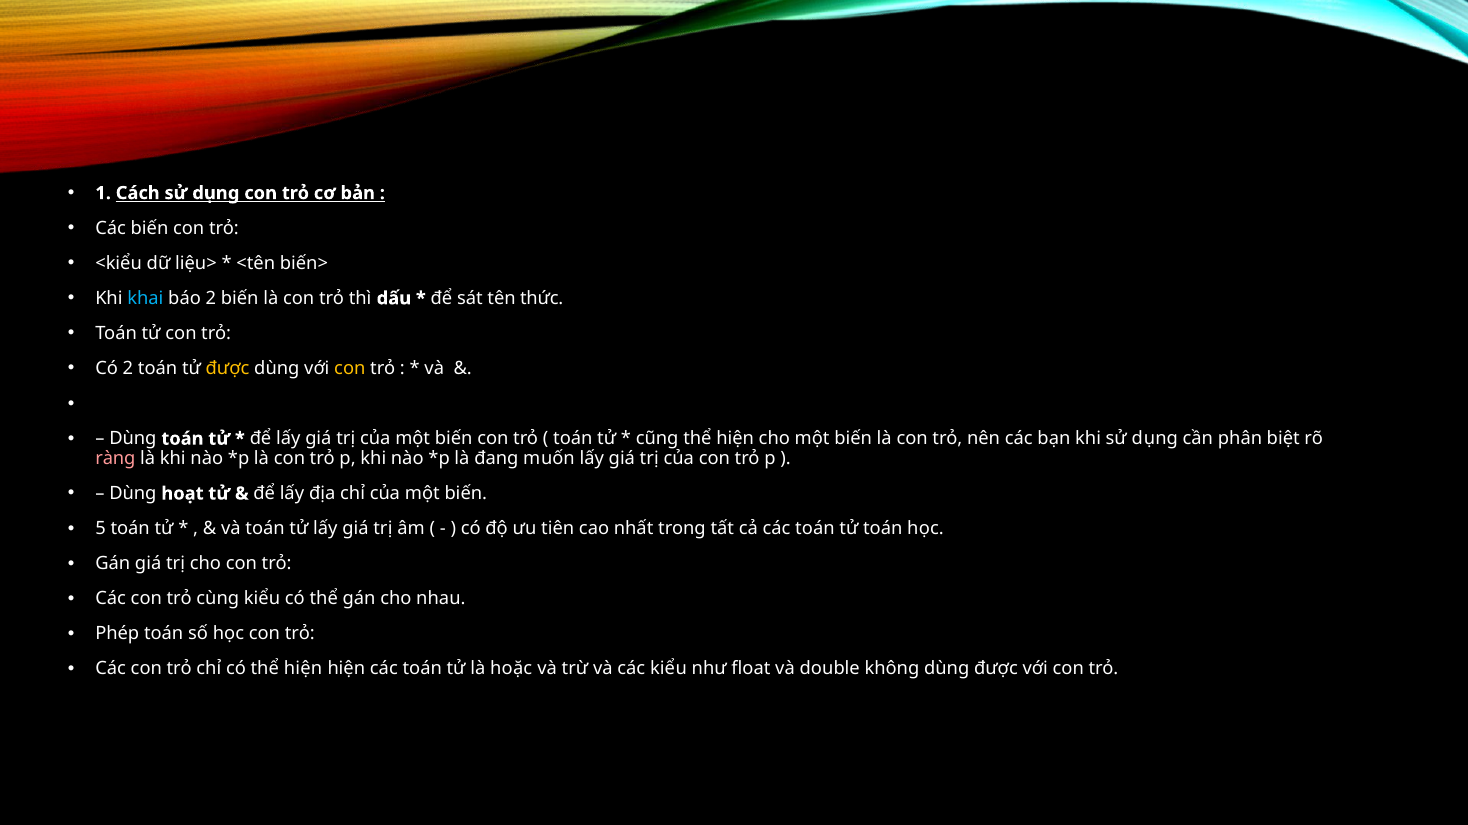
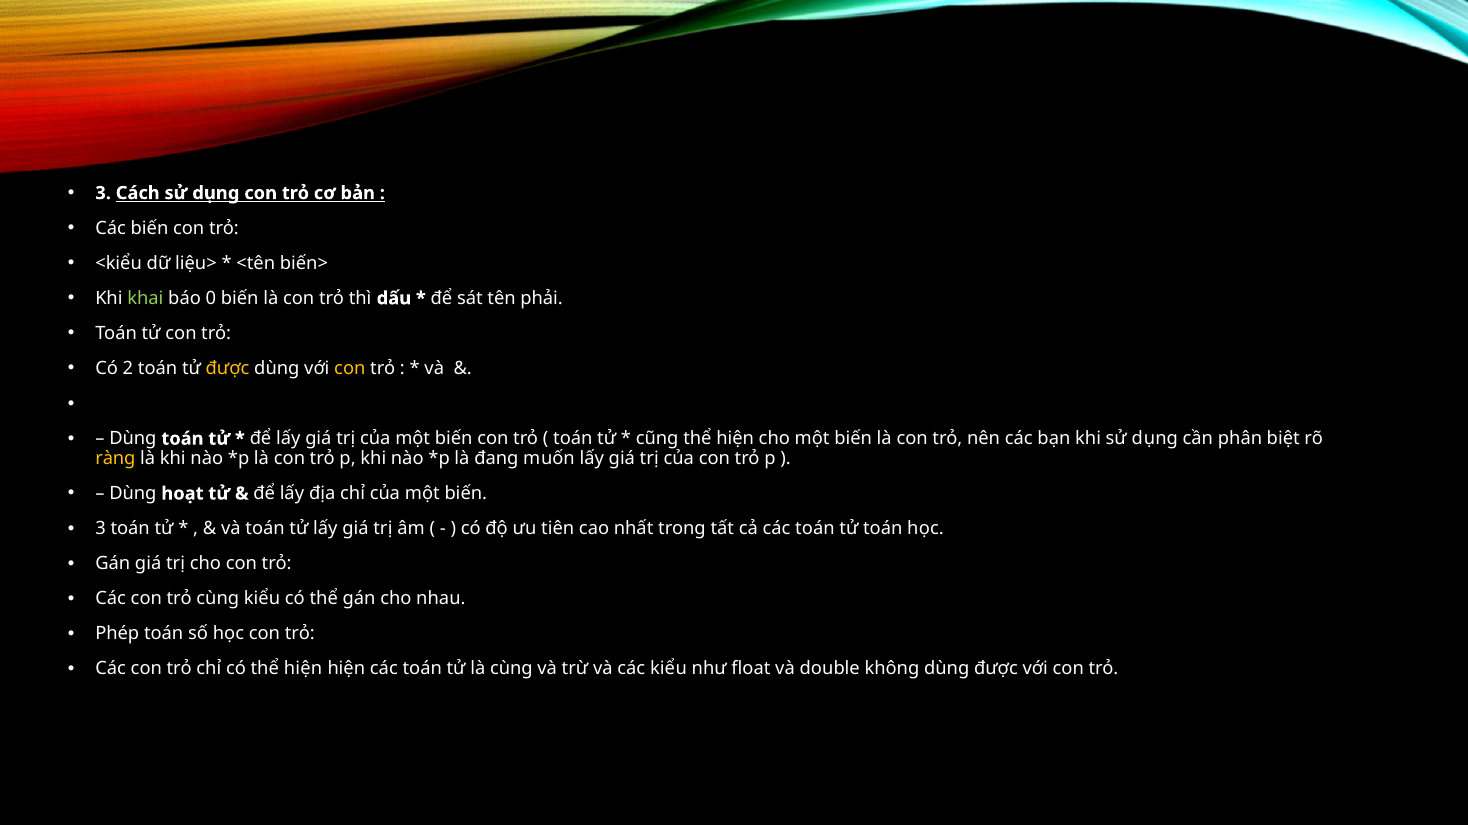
1 at (103, 193): 1 -> 3
khai colour: light blue -> light green
báo 2: 2 -> 0
thức: thức -> phải
ràng colour: pink -> yellow
5 at (101, 529): 5 -> 3
là hoặc: hoặc -> cùng
